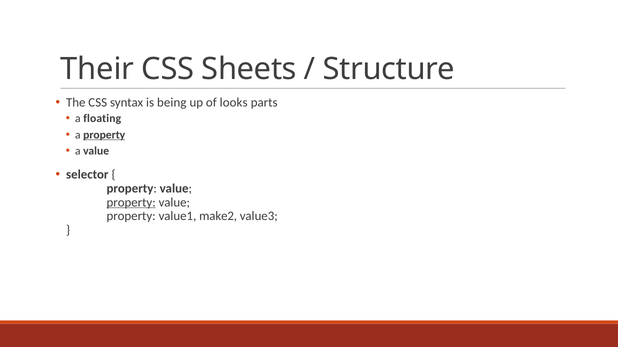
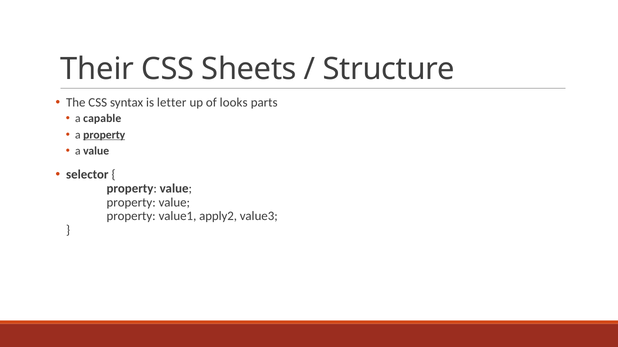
being: being -> letter
floating: floating -> capable
property at (131, 203) underline: present -> none
make2: make2 -> apply2
